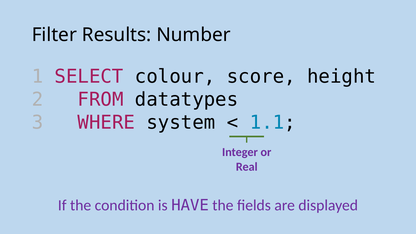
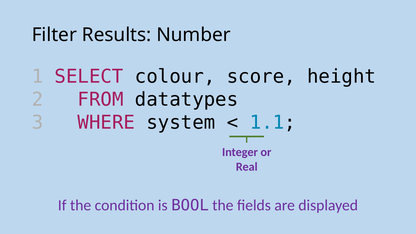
HAVE: HAVE -> BOOL
